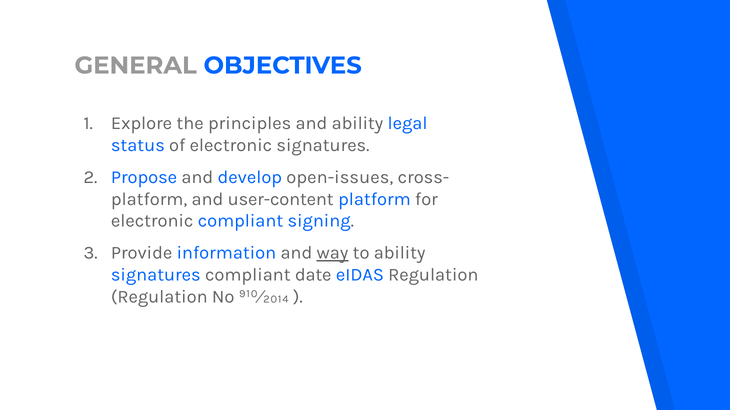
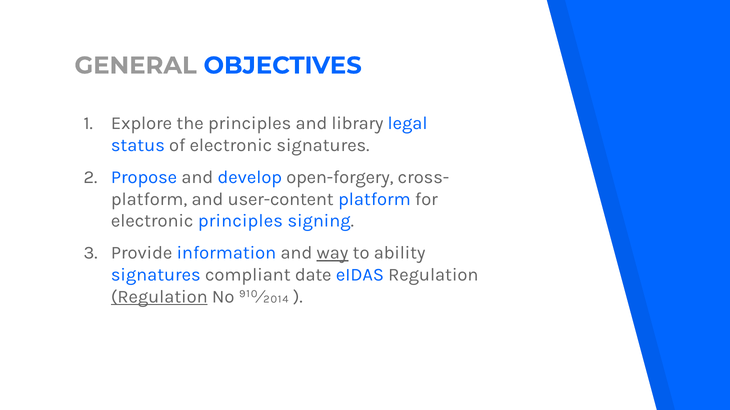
and ability: ability -> library
open-issues: open-issues -> open-forgery
electronic compliant: compliant -> principles
Regulation at (159, 297) underline: none -> present
